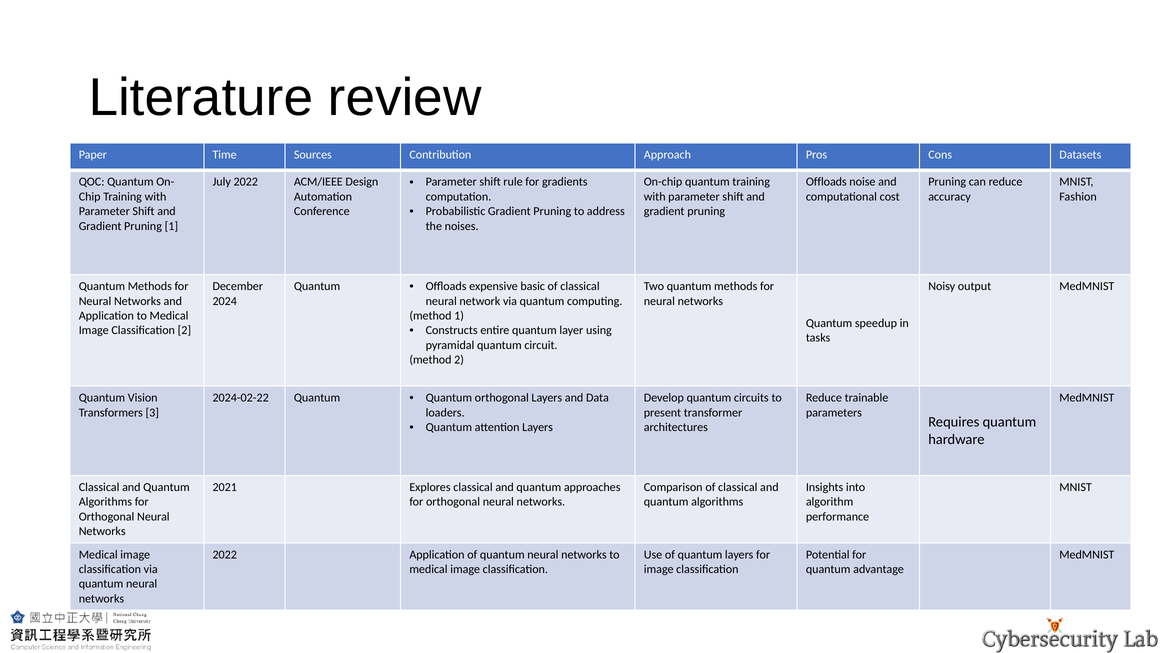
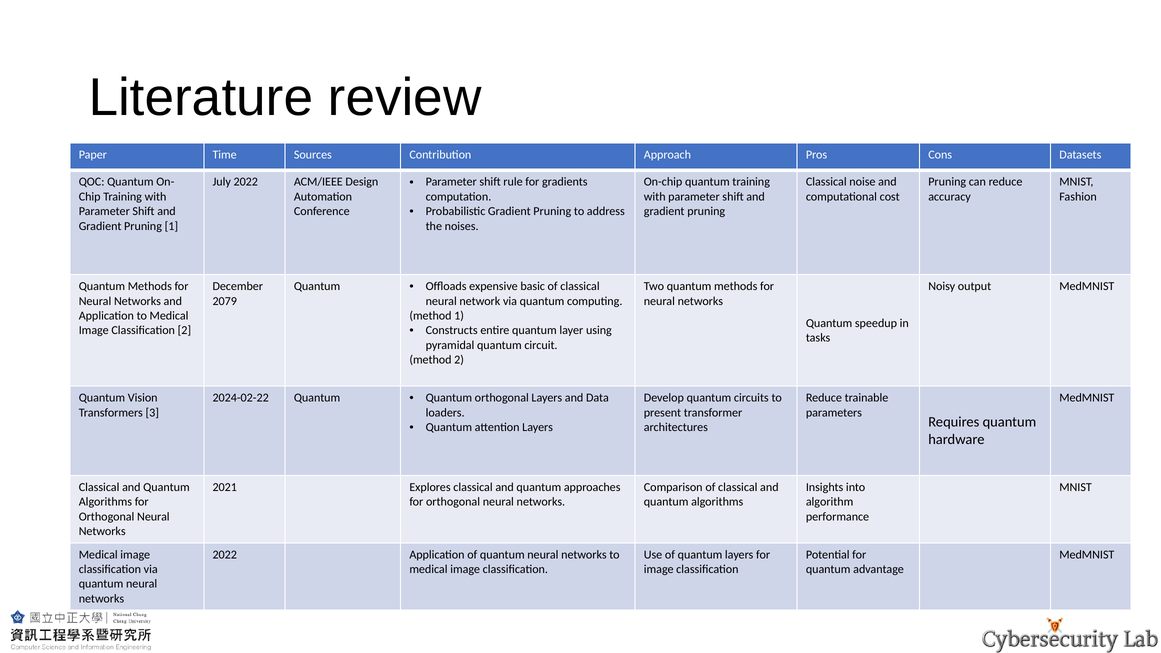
Offloads at (826, 182): Offloads -> Classical
2024: 2024 -> 2079
